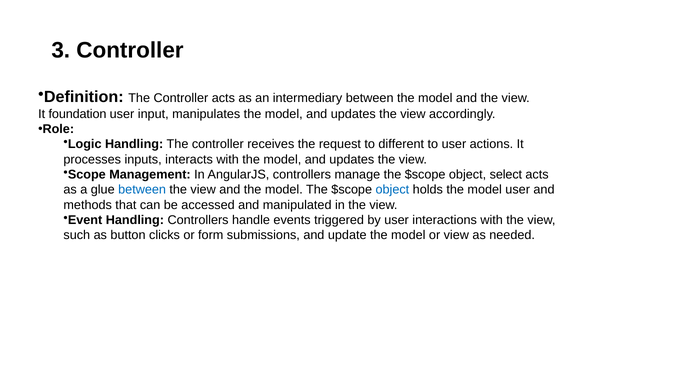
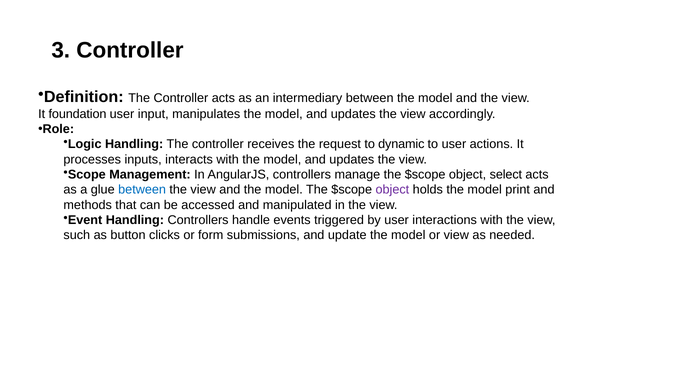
different: different -> dynamic
object at (392, 190) colour: blue -> purple
model user: user -> print
